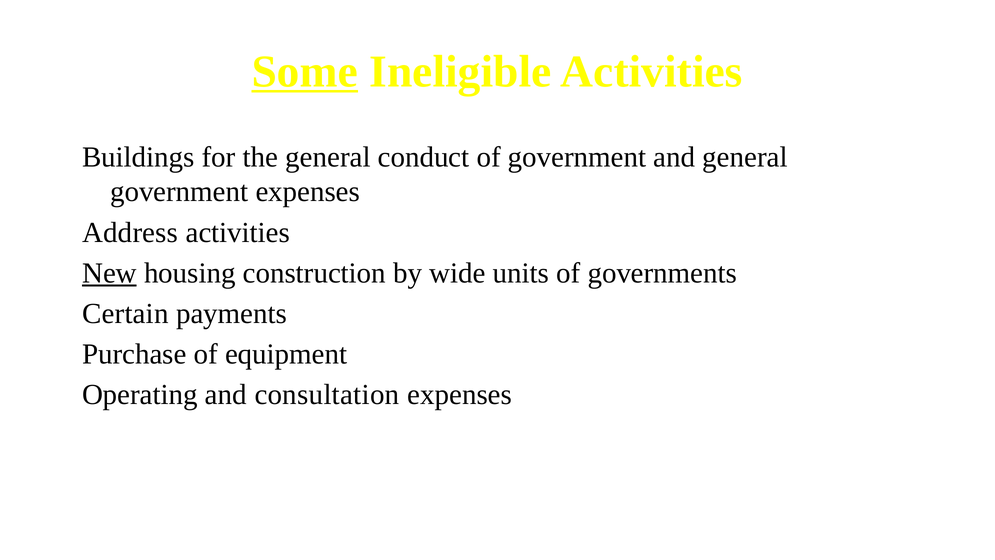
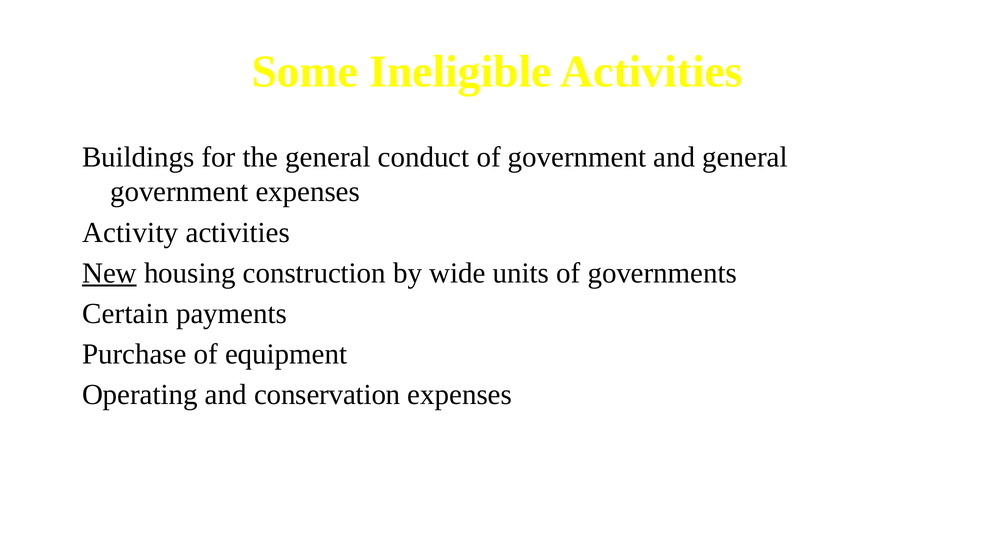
Some underline: present -> none
Address: Address -> Activity
consultation: consultation -> conservation
